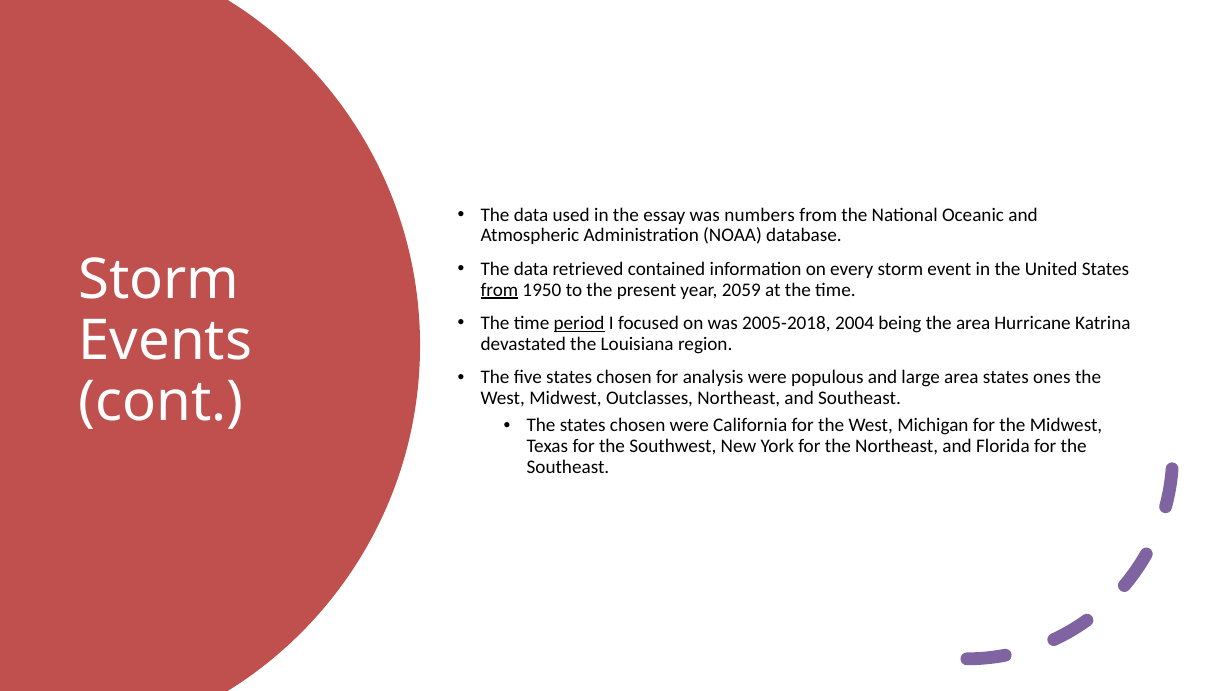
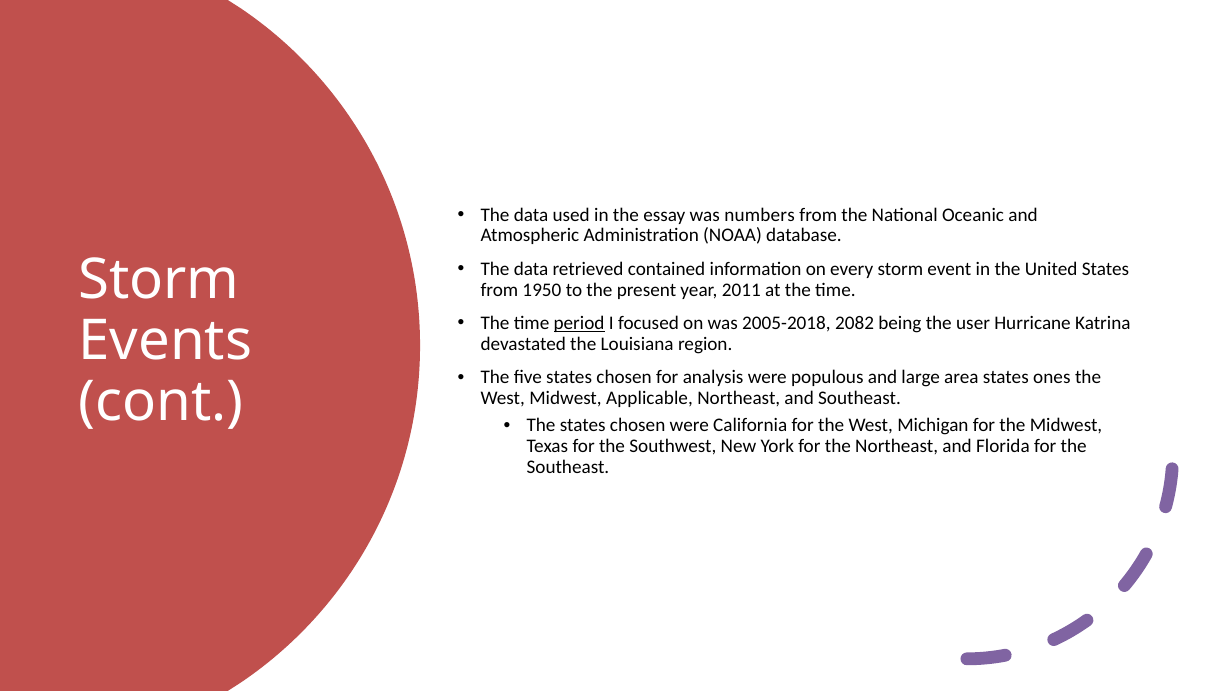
from at (499, 290) underline: present -> none
2059: 2059 -> 2011
2004: 2004 -> 2082
the area: area -> user
Outclasses: Outclasses -> Applicable
